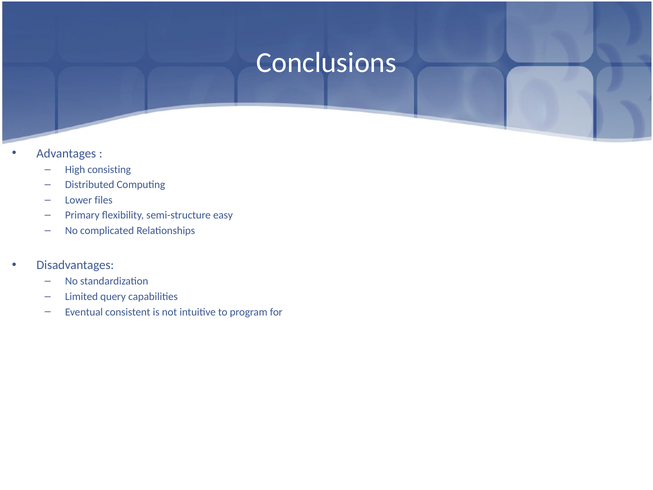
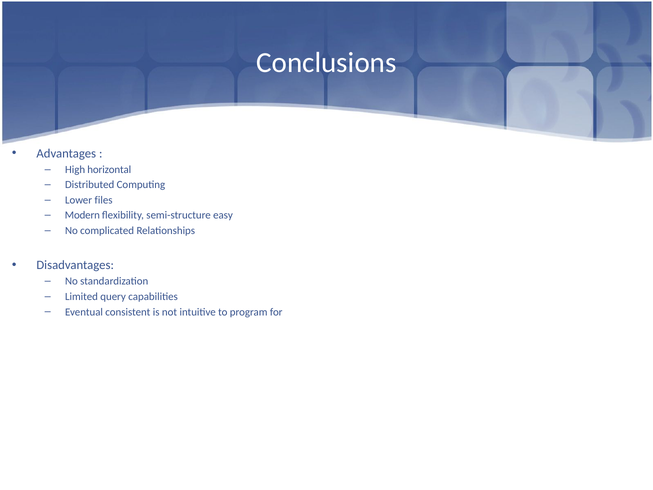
consisting: consisting -> horizontal
Primary: Primary -> Modern
